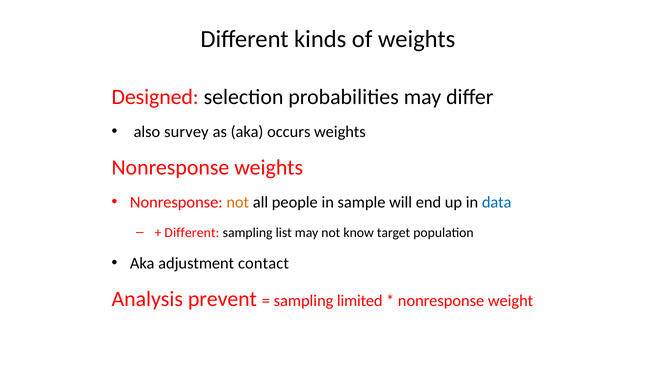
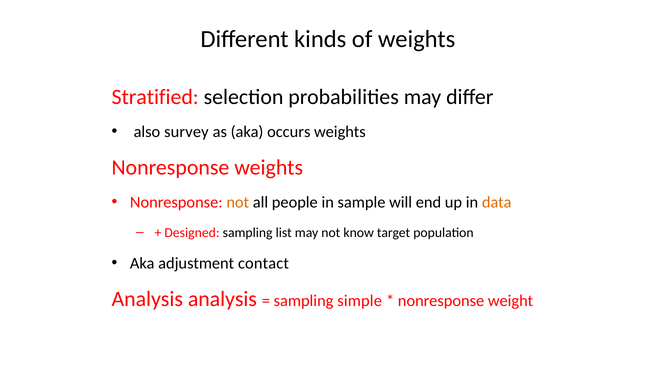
Designed: Designed -> Stratified
data colour: blue -> orange
Different at (192, 233): Different -> Designed
Analysis prevent: prevent -> analysis
limited: limited -> simple
